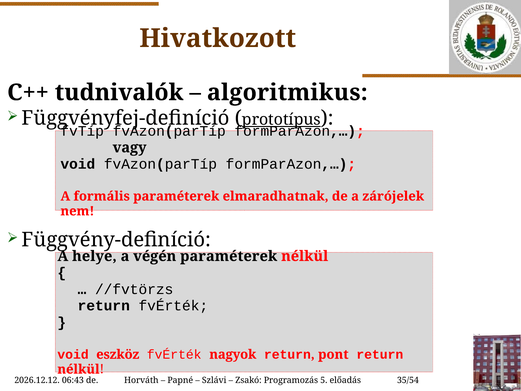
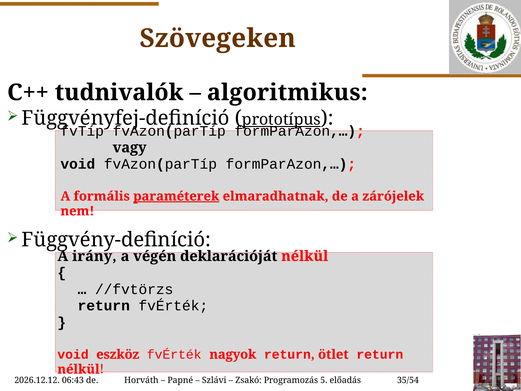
Hivatkozott: Hivatkozott -> Szövegeken
paraméterek at (176, 196) underline: none -> present
helye: helye -> irány
végén paraméterek: paraméterek -> deklarációját
pont: pont -> ötlet
